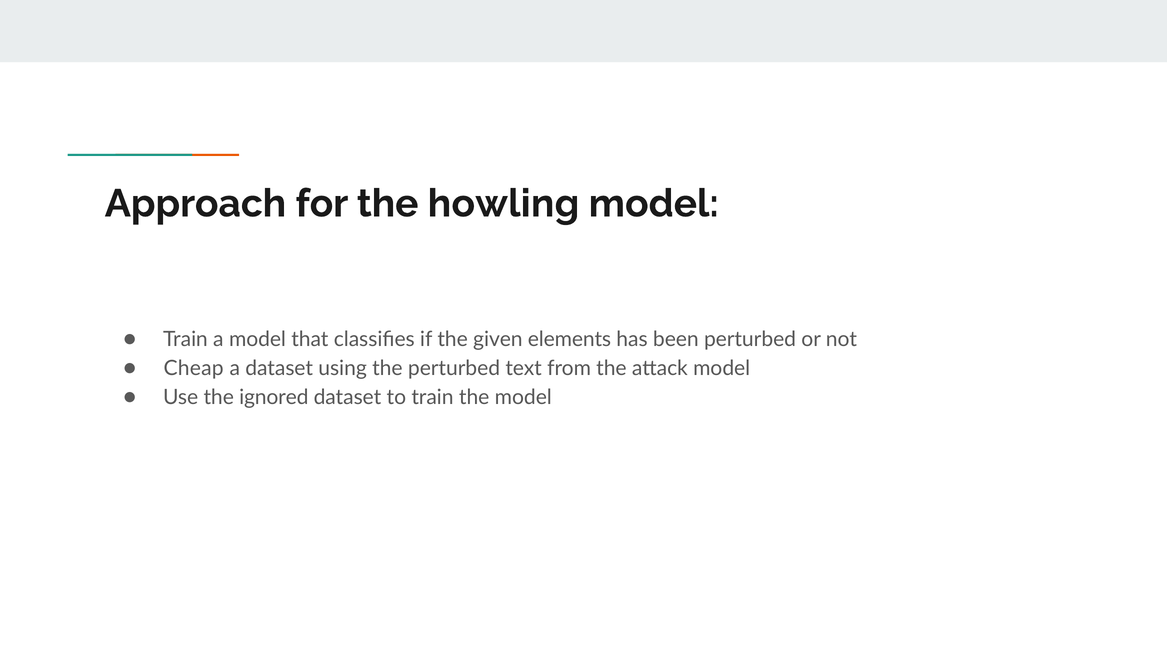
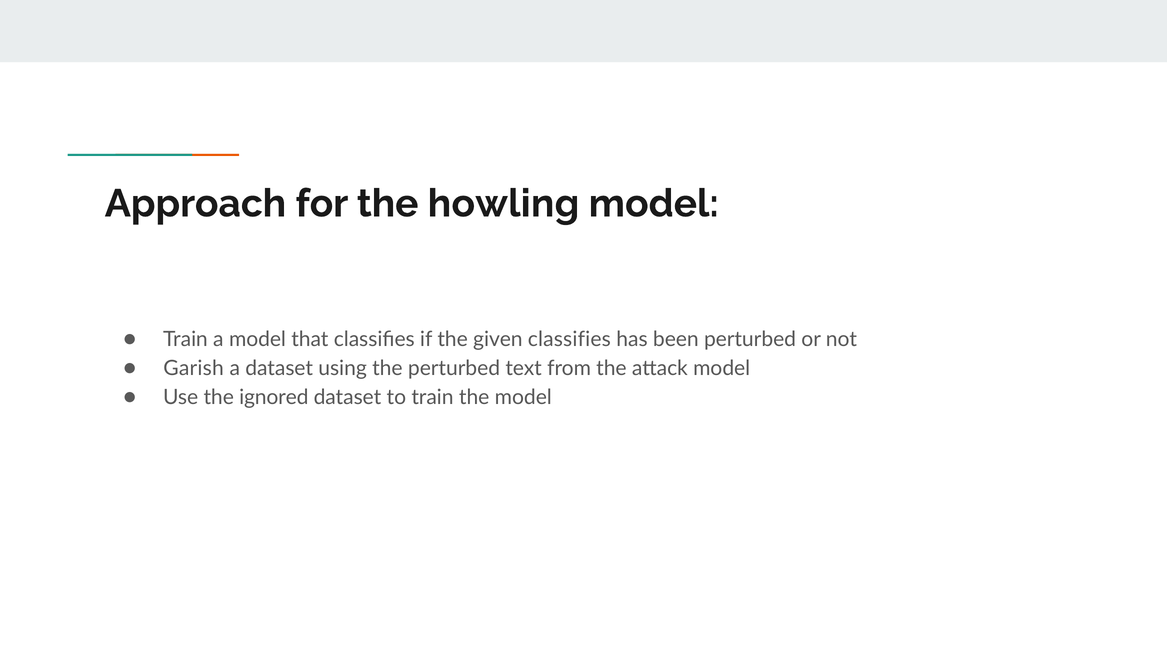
given elements: elements -> classifies
Cheap: Cheap -> Garish
